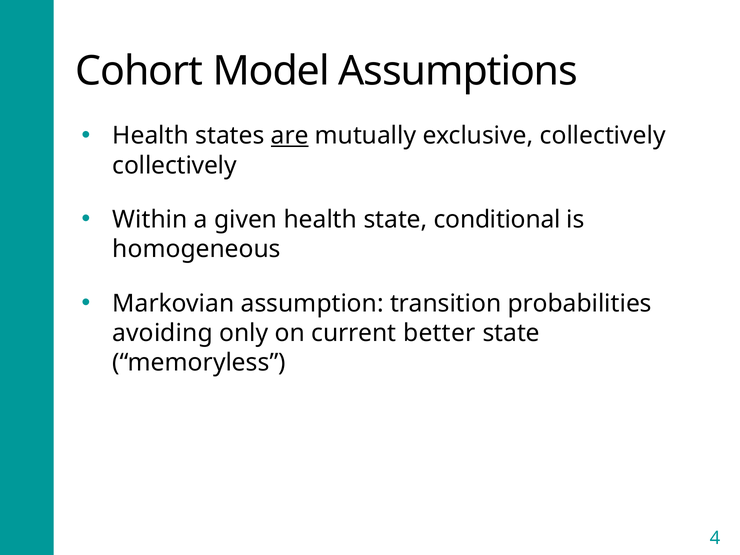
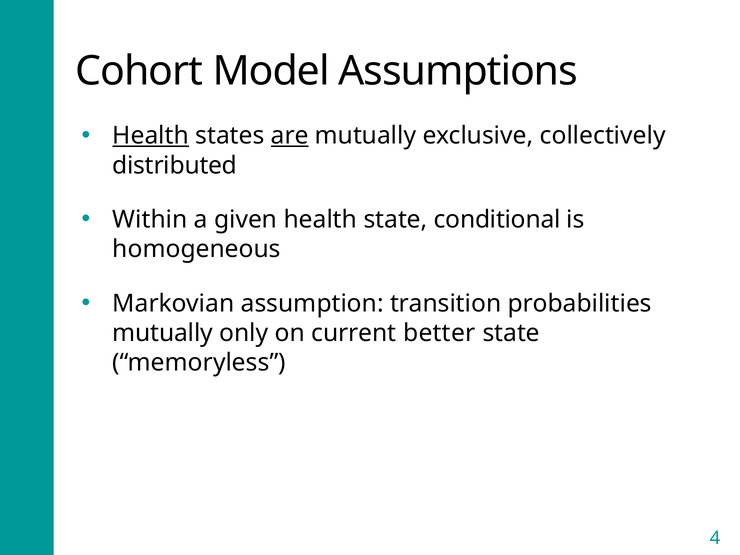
Health at (151, 136) underline: none -> present
collectively at (175, 165): collectively -> distributed
avoiding at (163, 333): avoiding -> mutually
